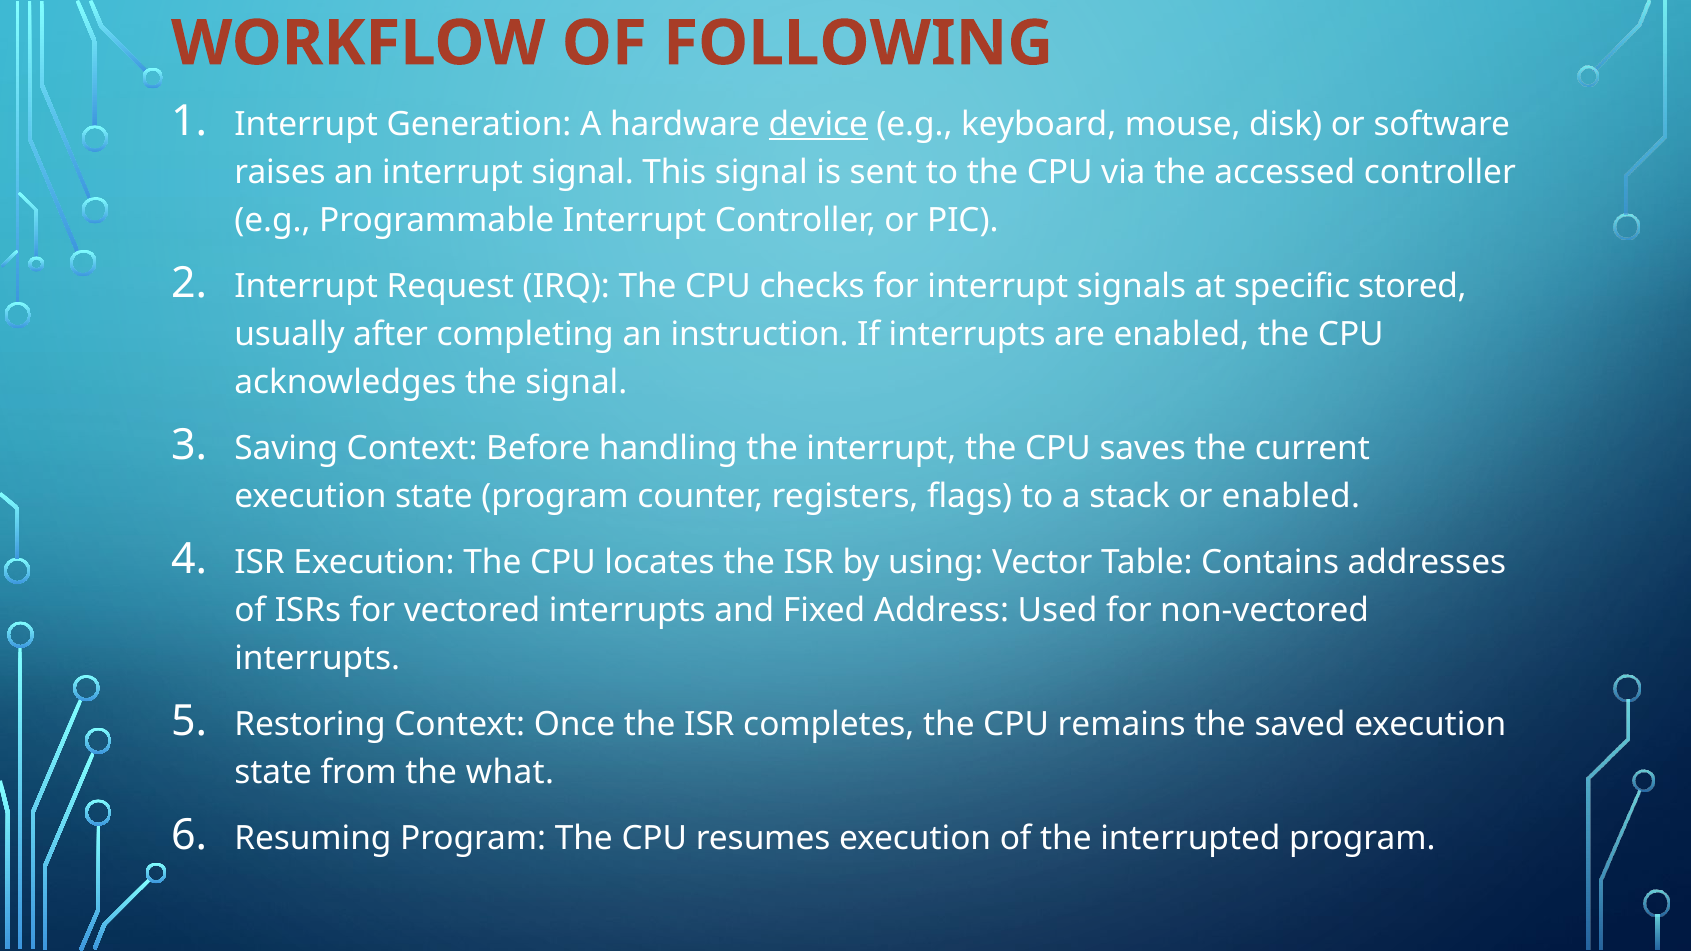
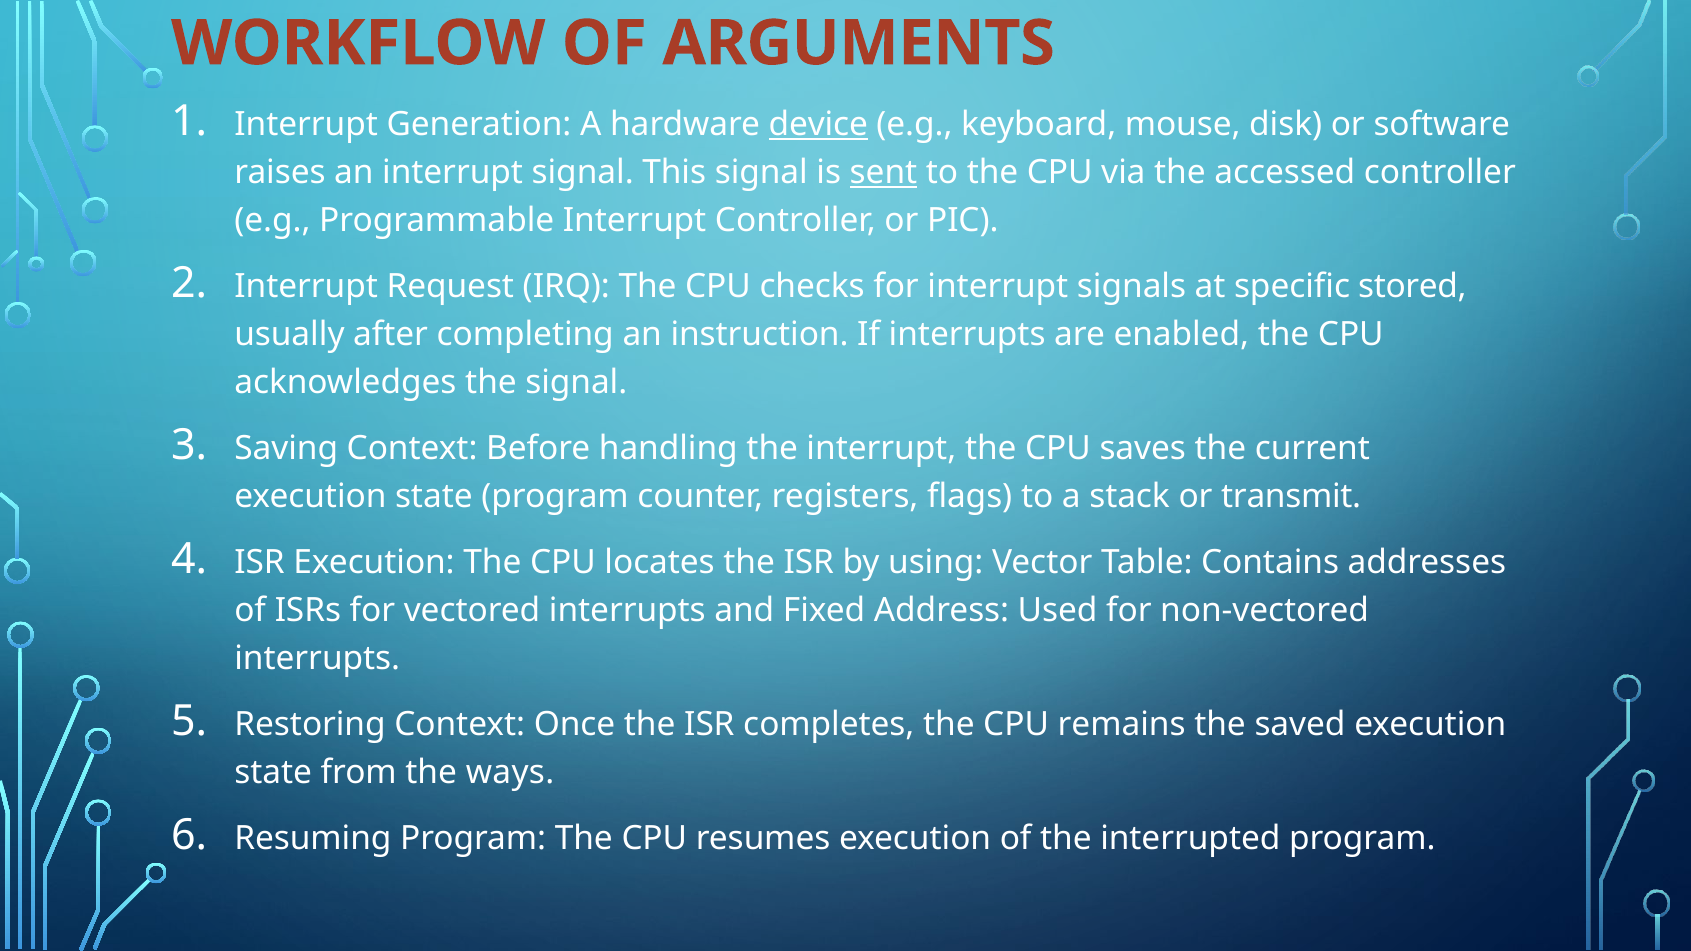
FOLLOWING: FOLLOWING -> ARGUMENTS
sent underline: none -> present
or enabled: enabled -> transmit
what: what -> ways
